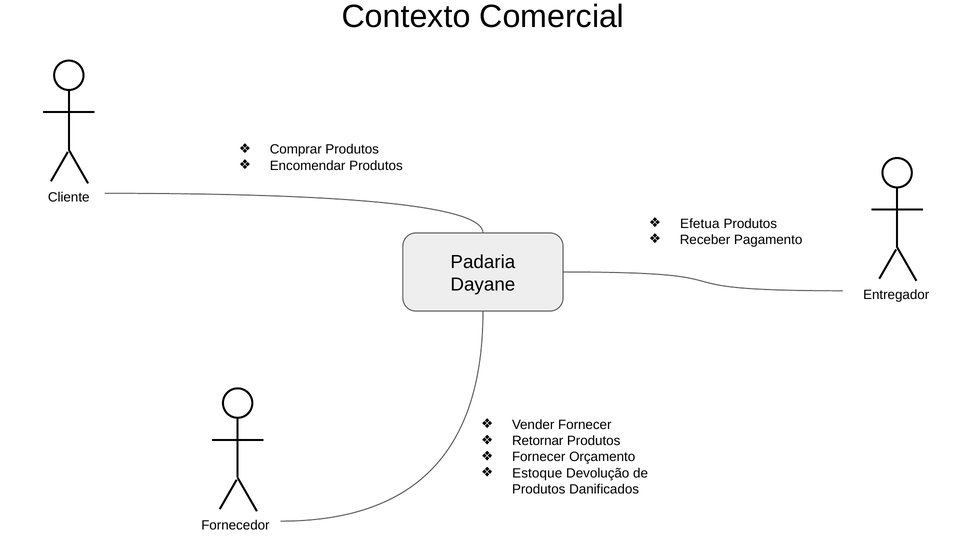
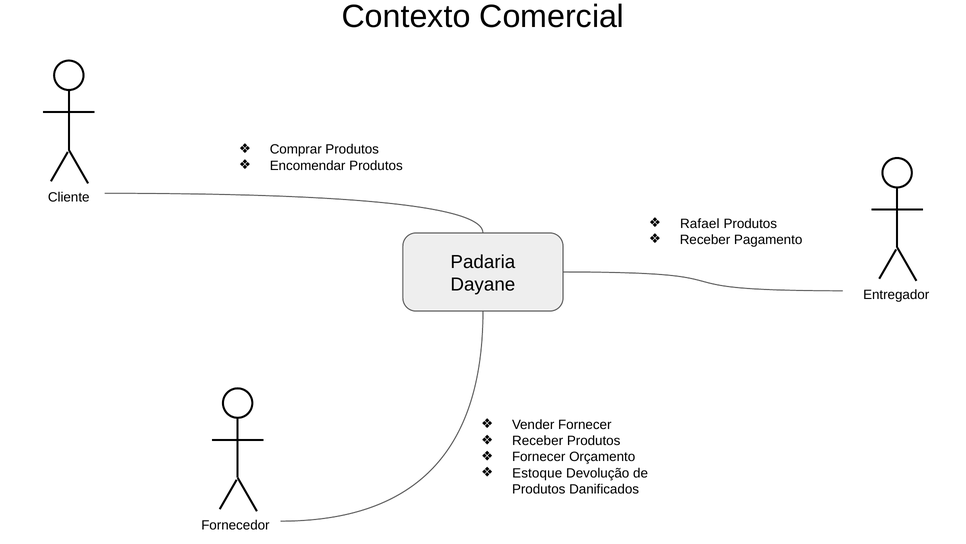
Efetua: Efetua -> Rafael
Retornar at (538, 440): Retornar -> Receber
